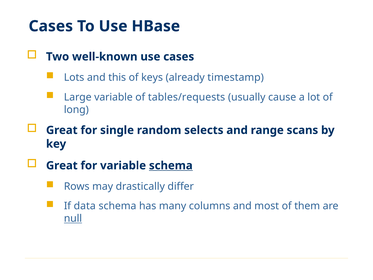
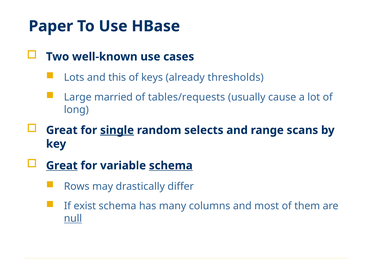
Cases at (51, 26): Cases -> Paper
timestamp: timestamp -> thresholds
Large variable: variable -> married
single underline: none -> present
Great at (62, 165) underline: none -> present
data: data -> exist
